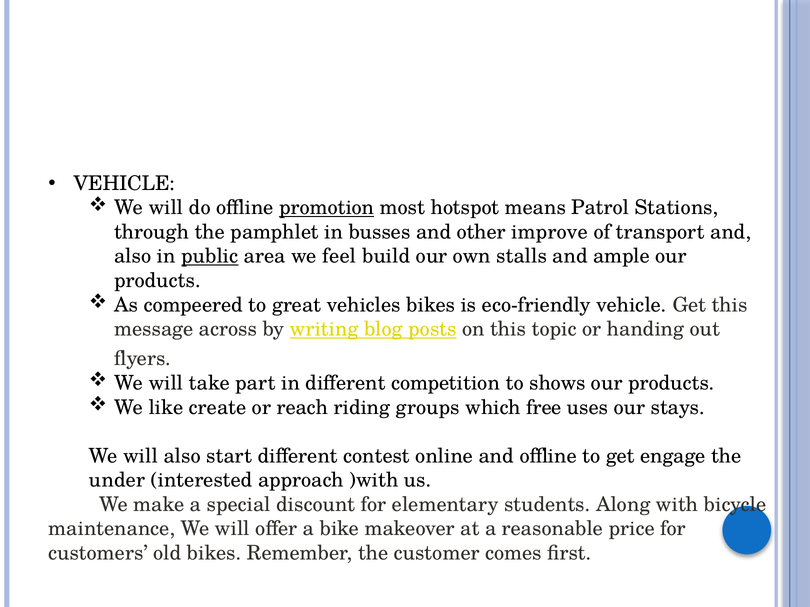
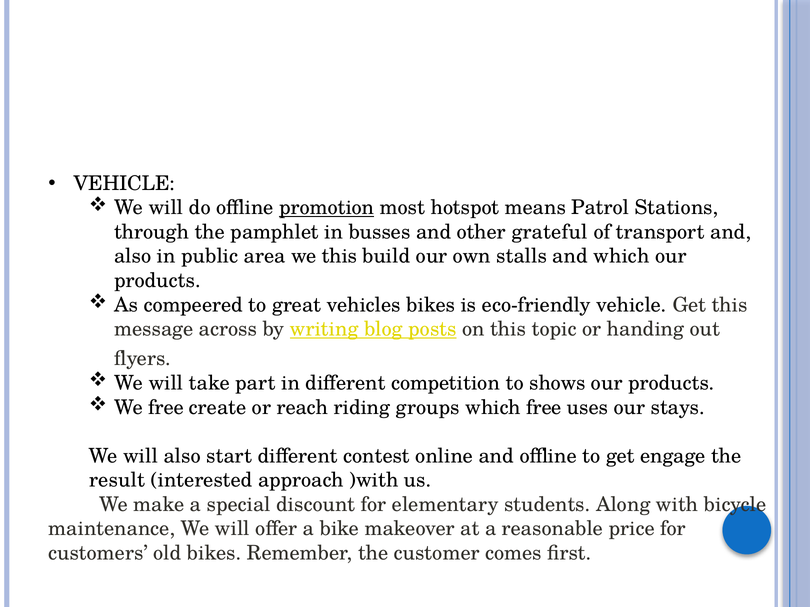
improve: improve -> grateful
public underline: present -> none
we feel: feel -> this
and ample: ample -> which
We like: like -> free
under: under -> result
